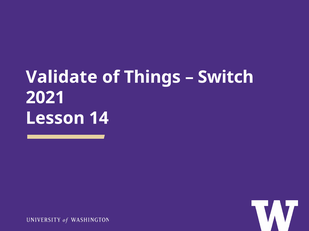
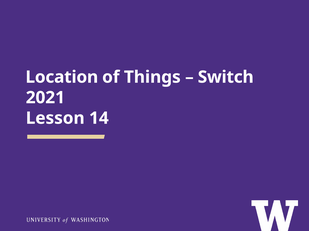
Validate: Validate -> Location
